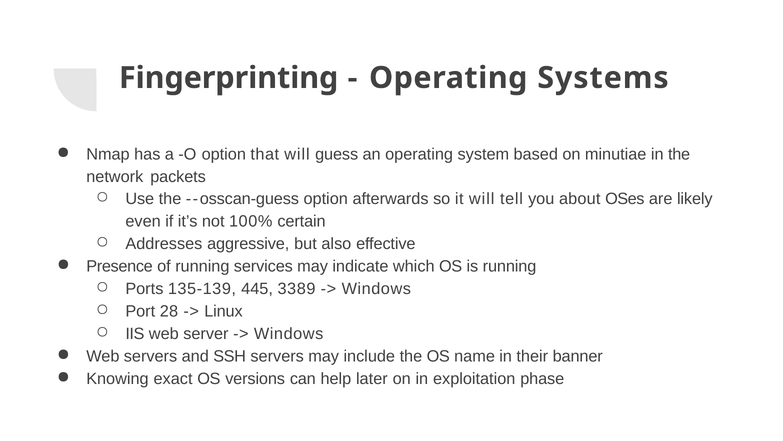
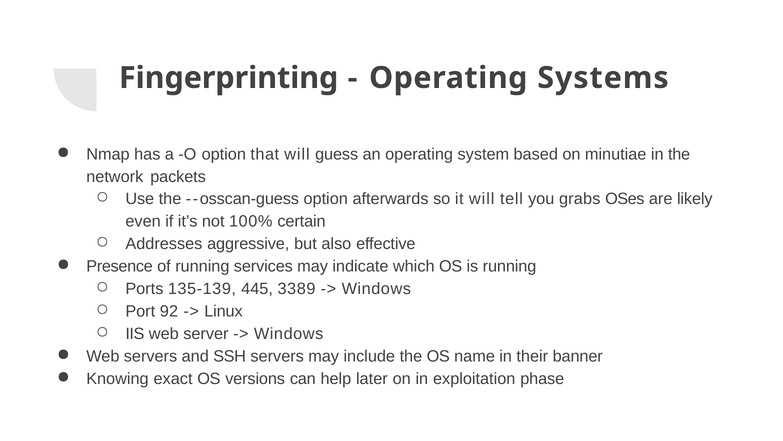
about: about -> grabs
28: 28 -> 92
